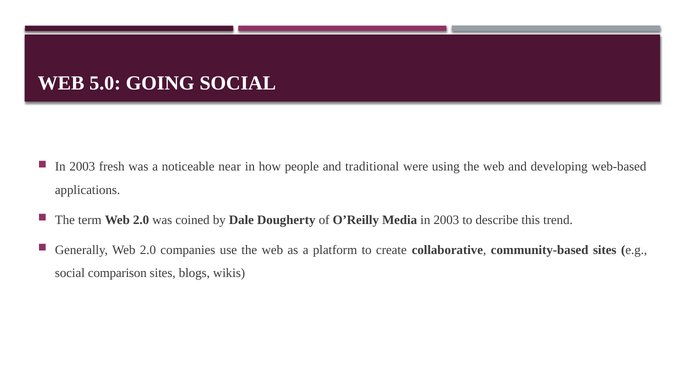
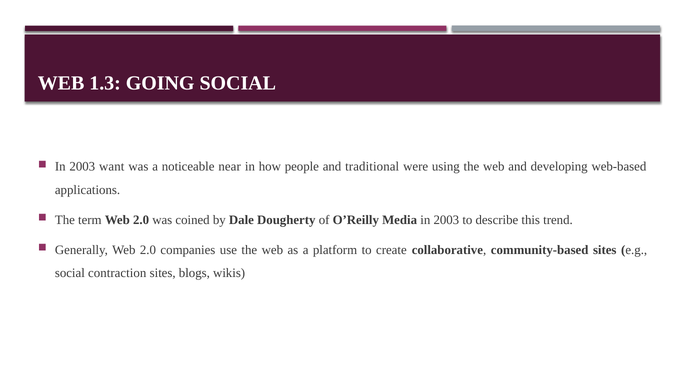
5.0: 5.0 -> 1.3
fresh: fresh -> want
comparison: comparison -> contraction
